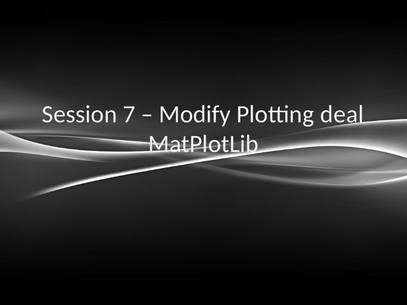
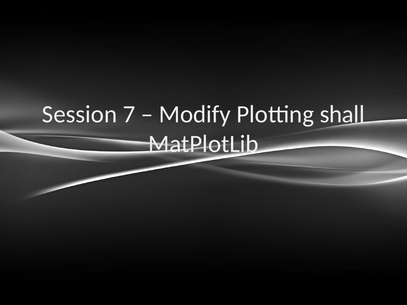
deal: deal -> shall
